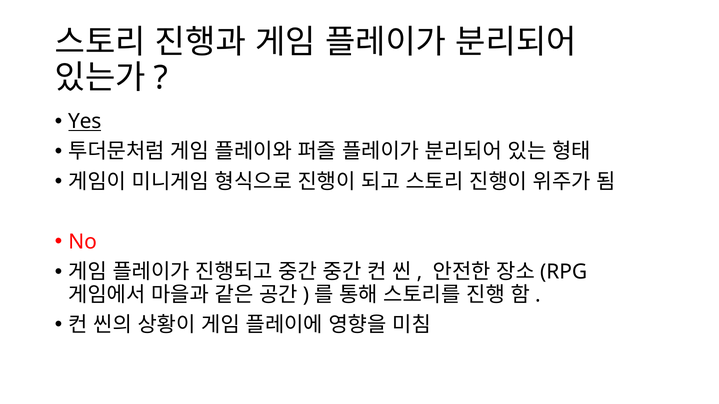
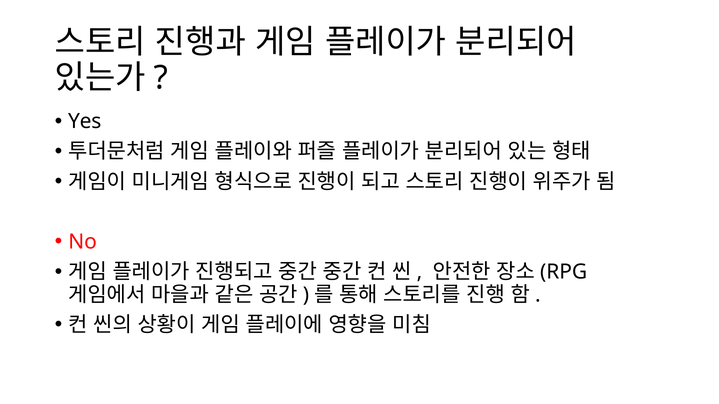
Yes underline: present -> none
